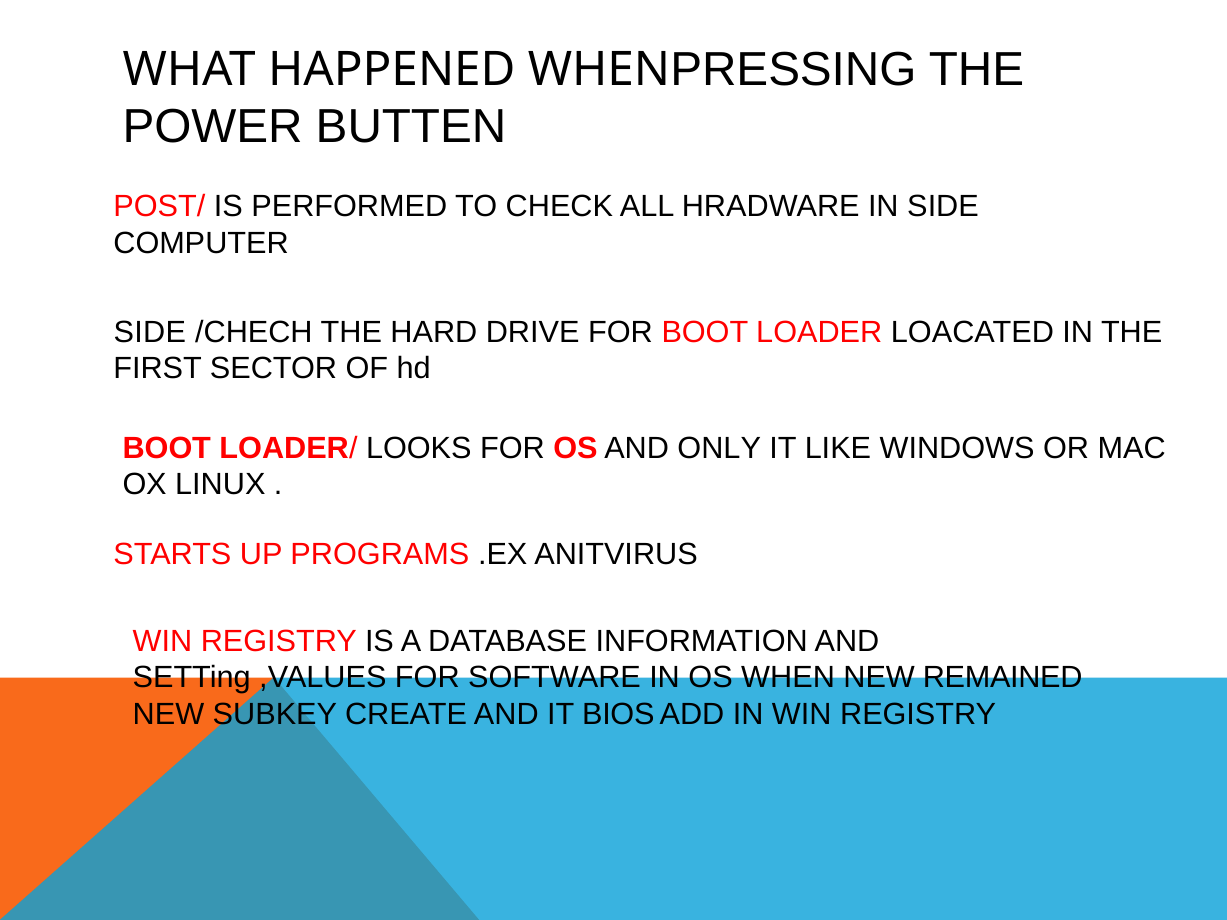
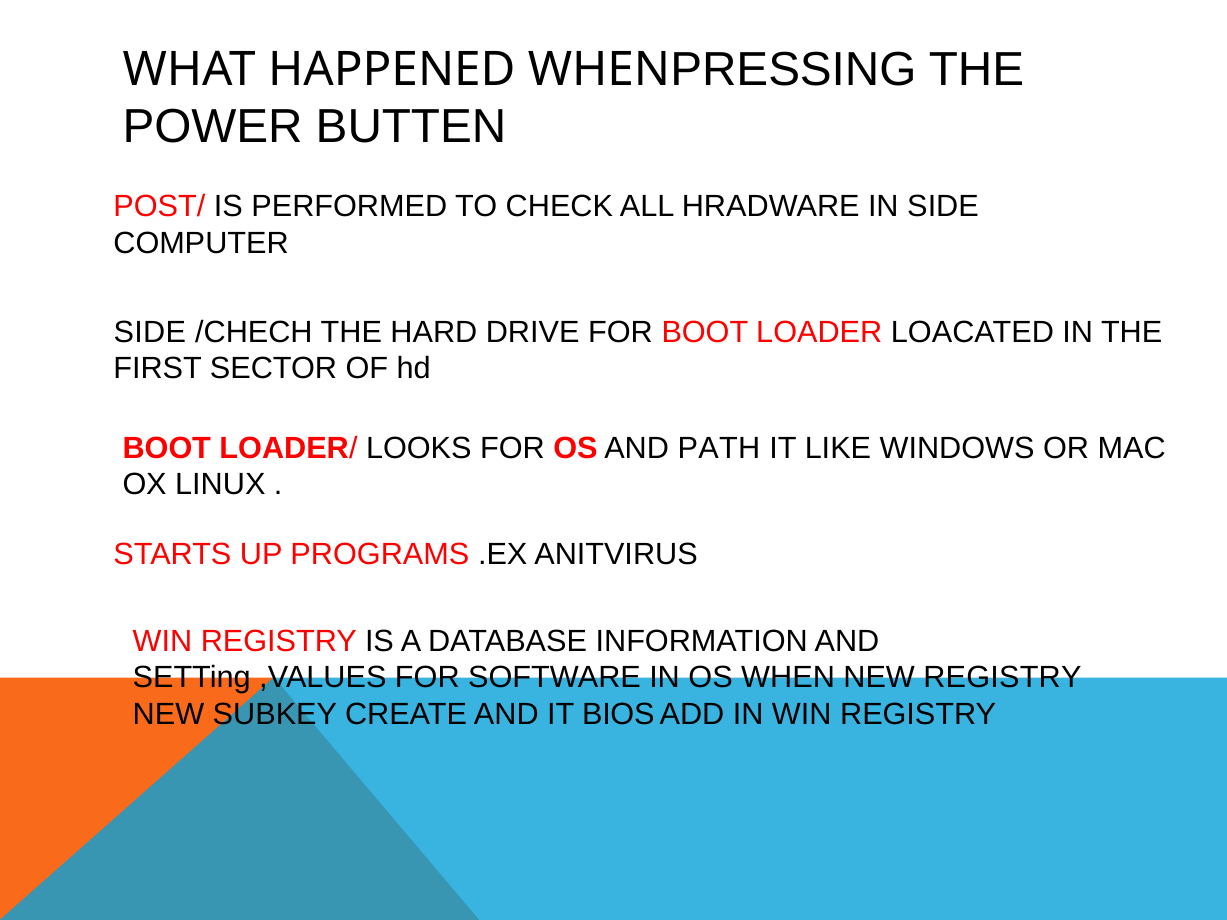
ONLY: ONLY -> PATH
NEW REMAINED: REMAINED -> REGISTRY
